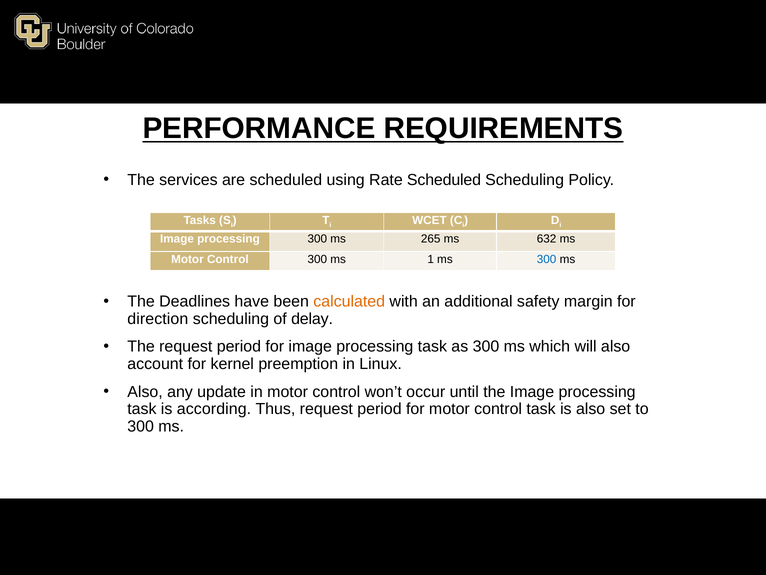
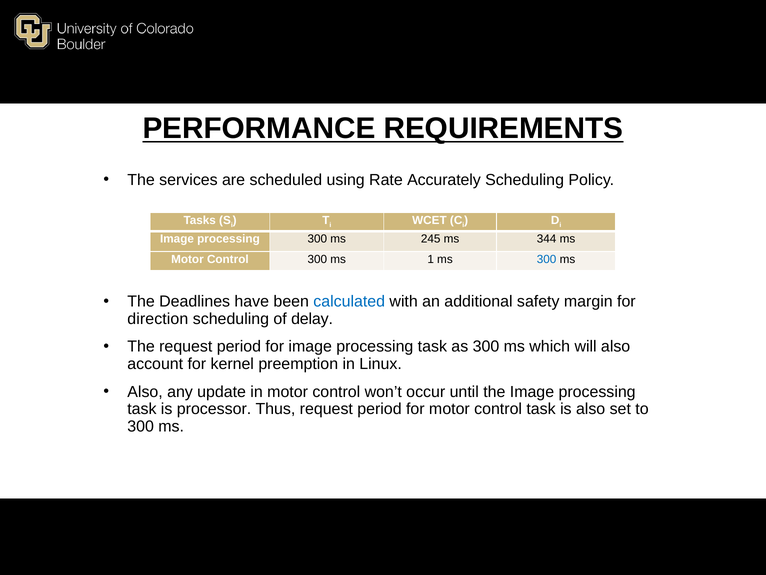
Rate Scheduled: Scheduled -> Accurately
265: 265 -> 245
632: 632 -> 344
calculated colour: orange -> blue
according: according -> processor
